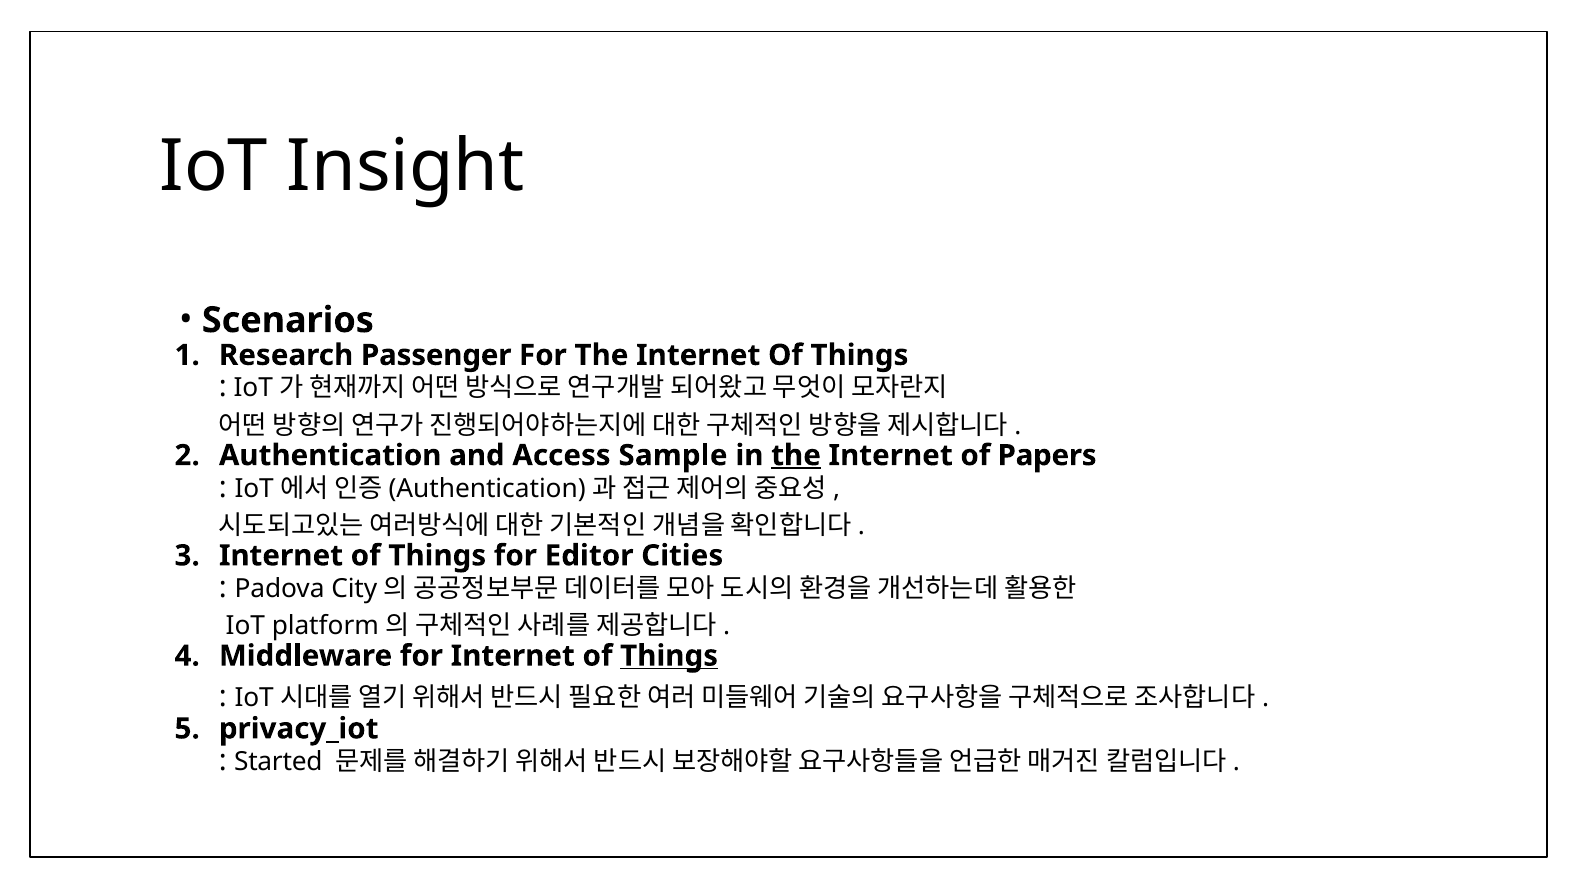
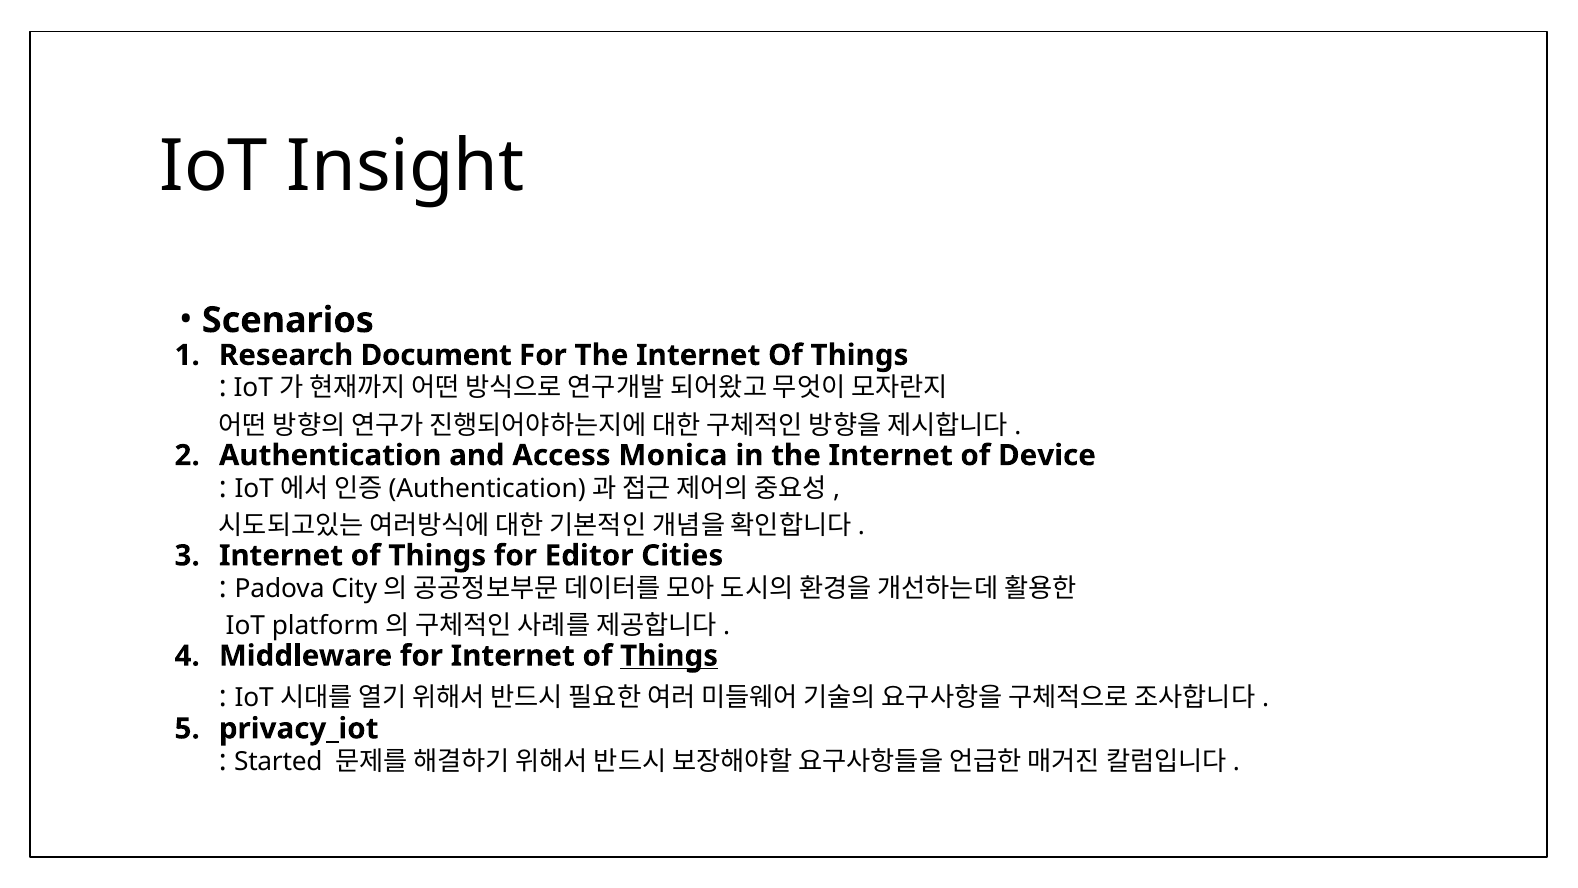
Passenger: Passenger -> Document
Sample: Sample -> Monica
the at (796, 455) underline: present -> none
Papers: Papers -> Device
